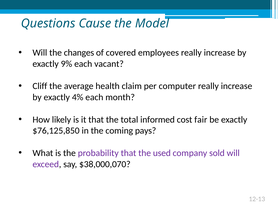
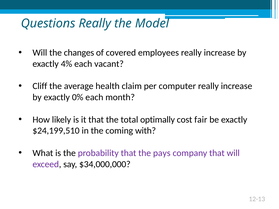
Questions Cause: Cause -> Really
9%: 9% -> 4%
4%: 4% -> 0%
informed: informed -> optimally
$76,125,850: $76,125,850 -> $24,199,510
pays: pays -> with
used: used -> pays
company sold: sold -> that
$38,000,070: $38,000,070 -> $34,000,000
